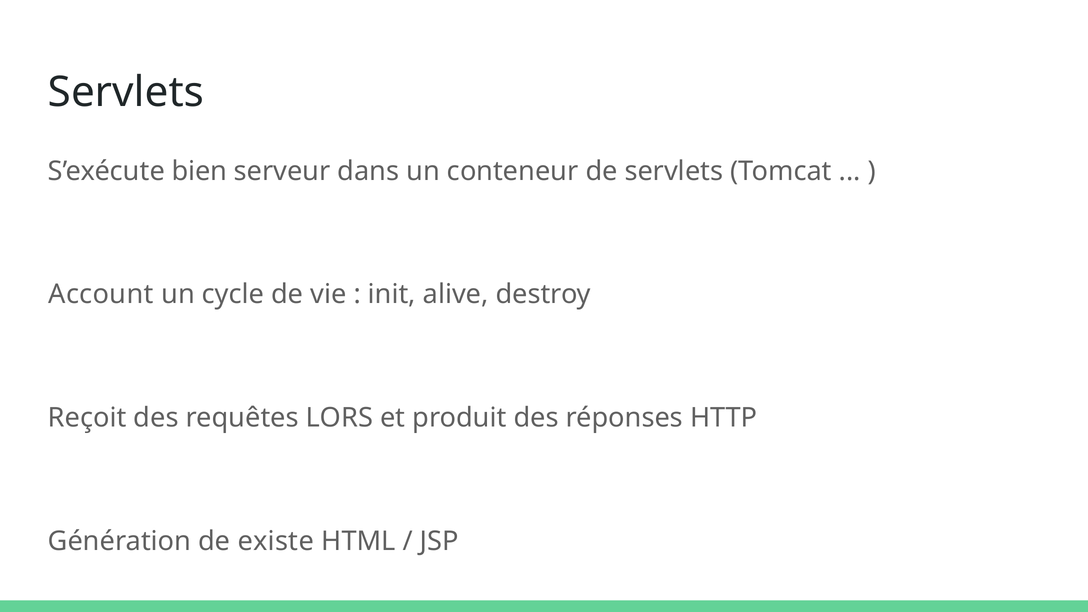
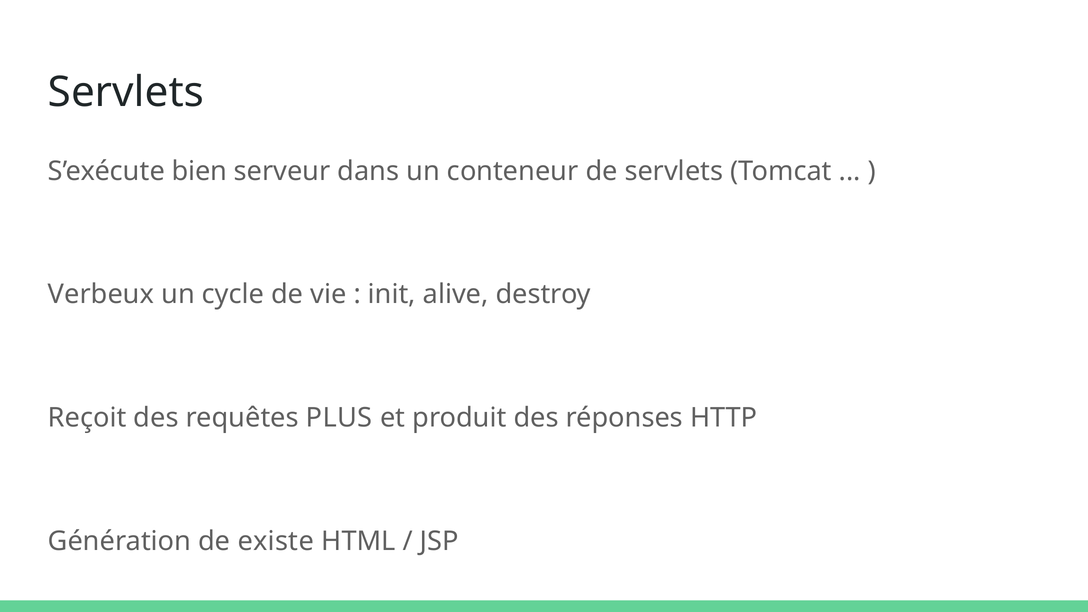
Account: Account -> Verbeux
LORS: LORS -> PLUS
